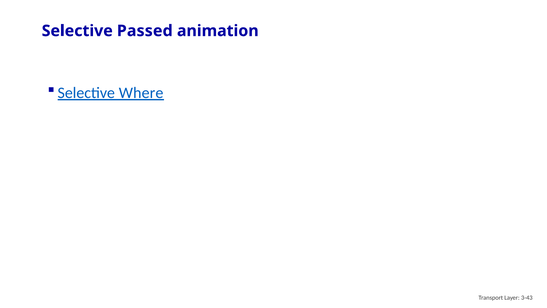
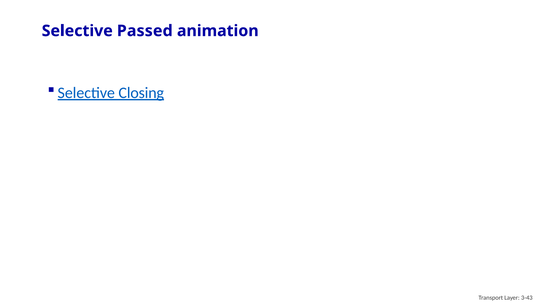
Where: Where -> Closing
